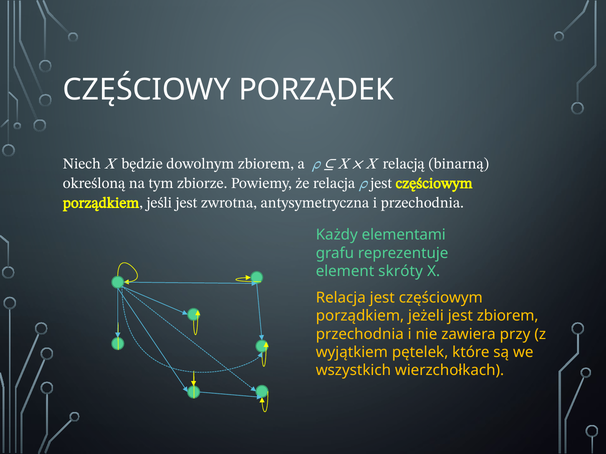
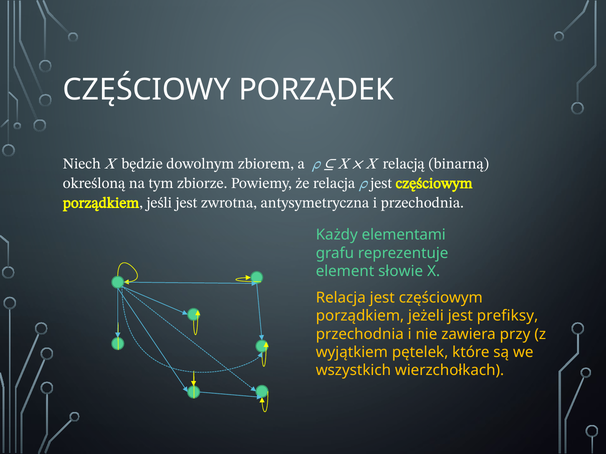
skróty: skróty -> słowie
jest zbiorem: zbiorem -> prefiksy
